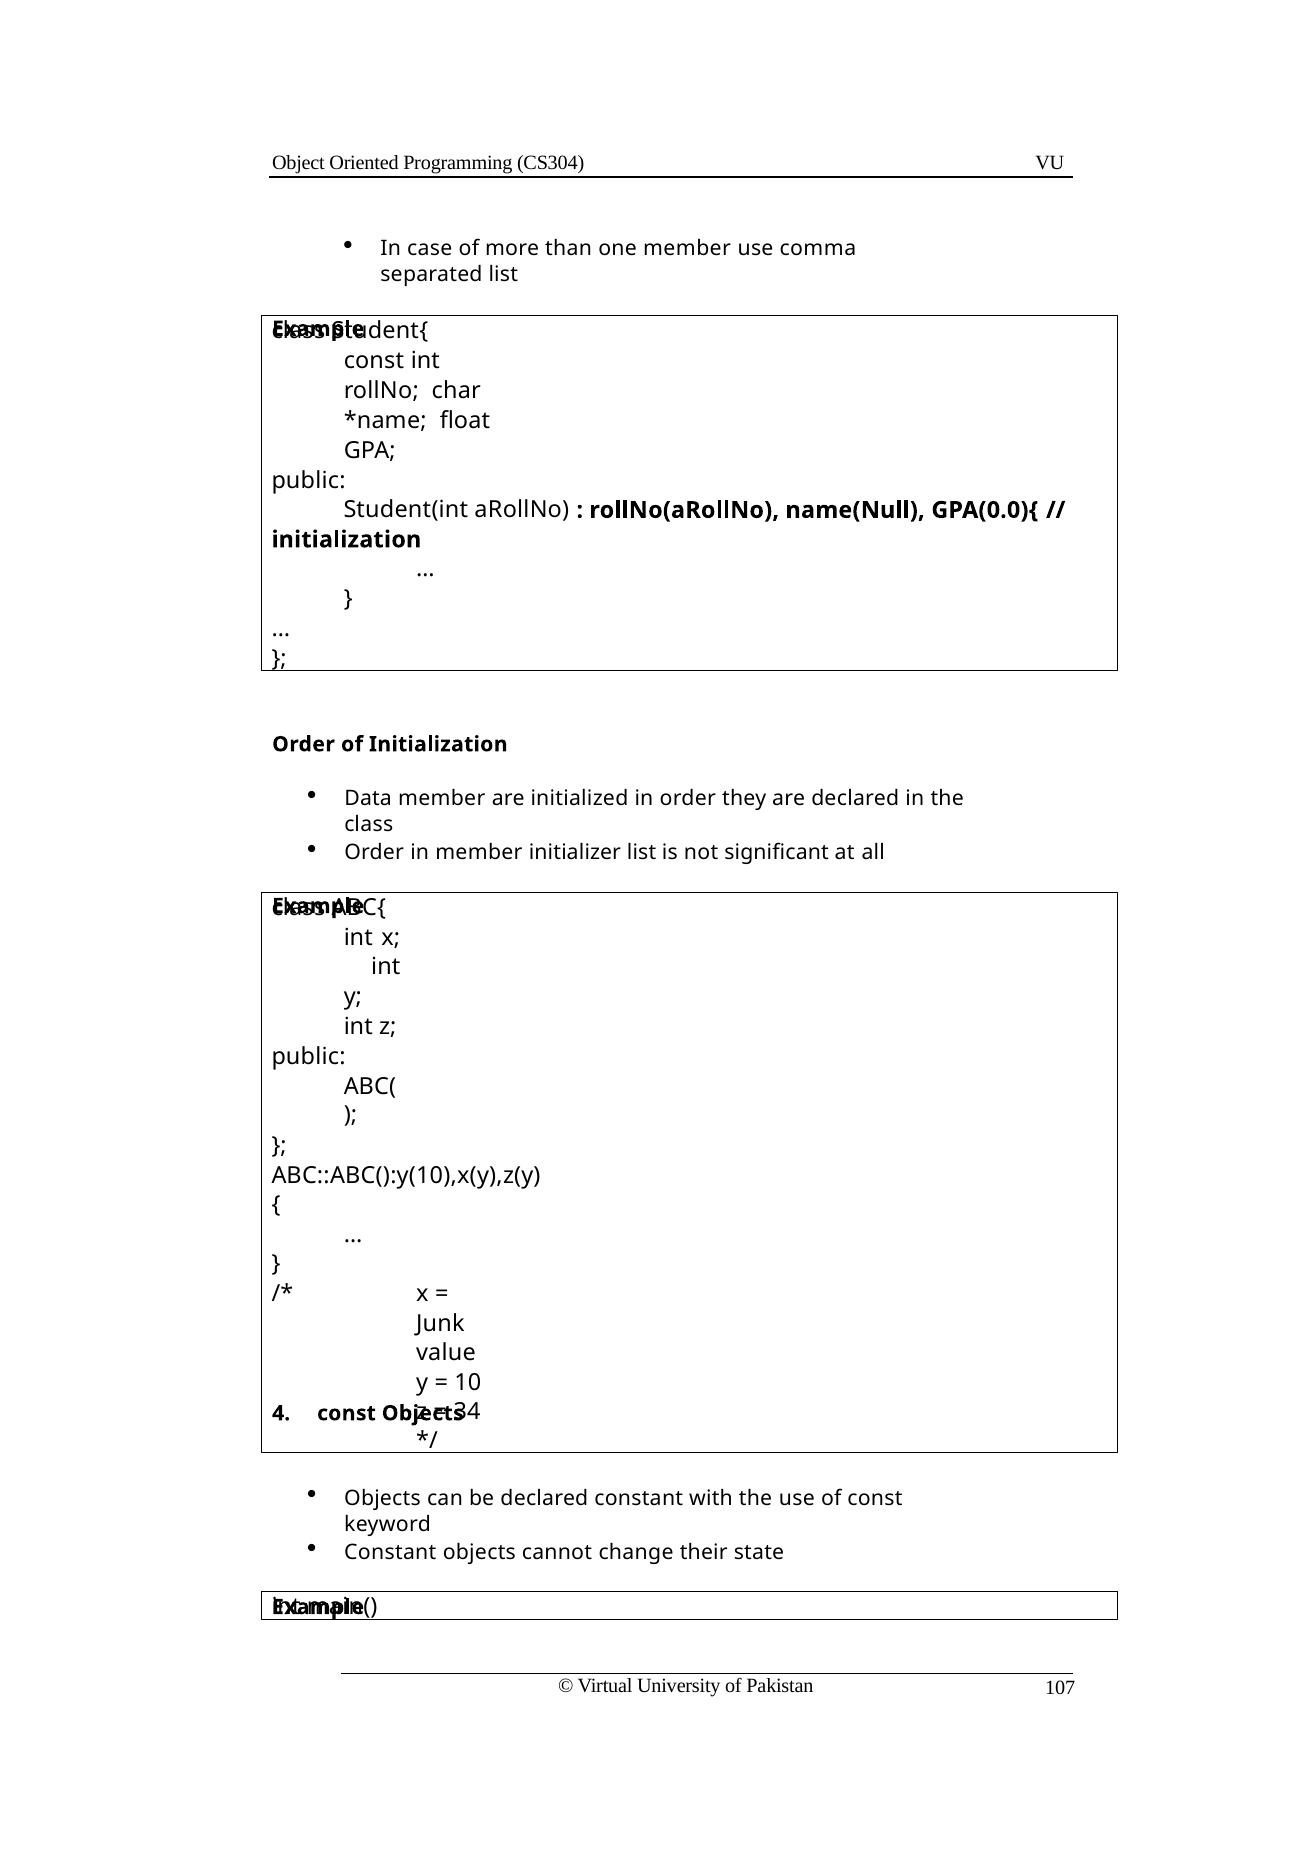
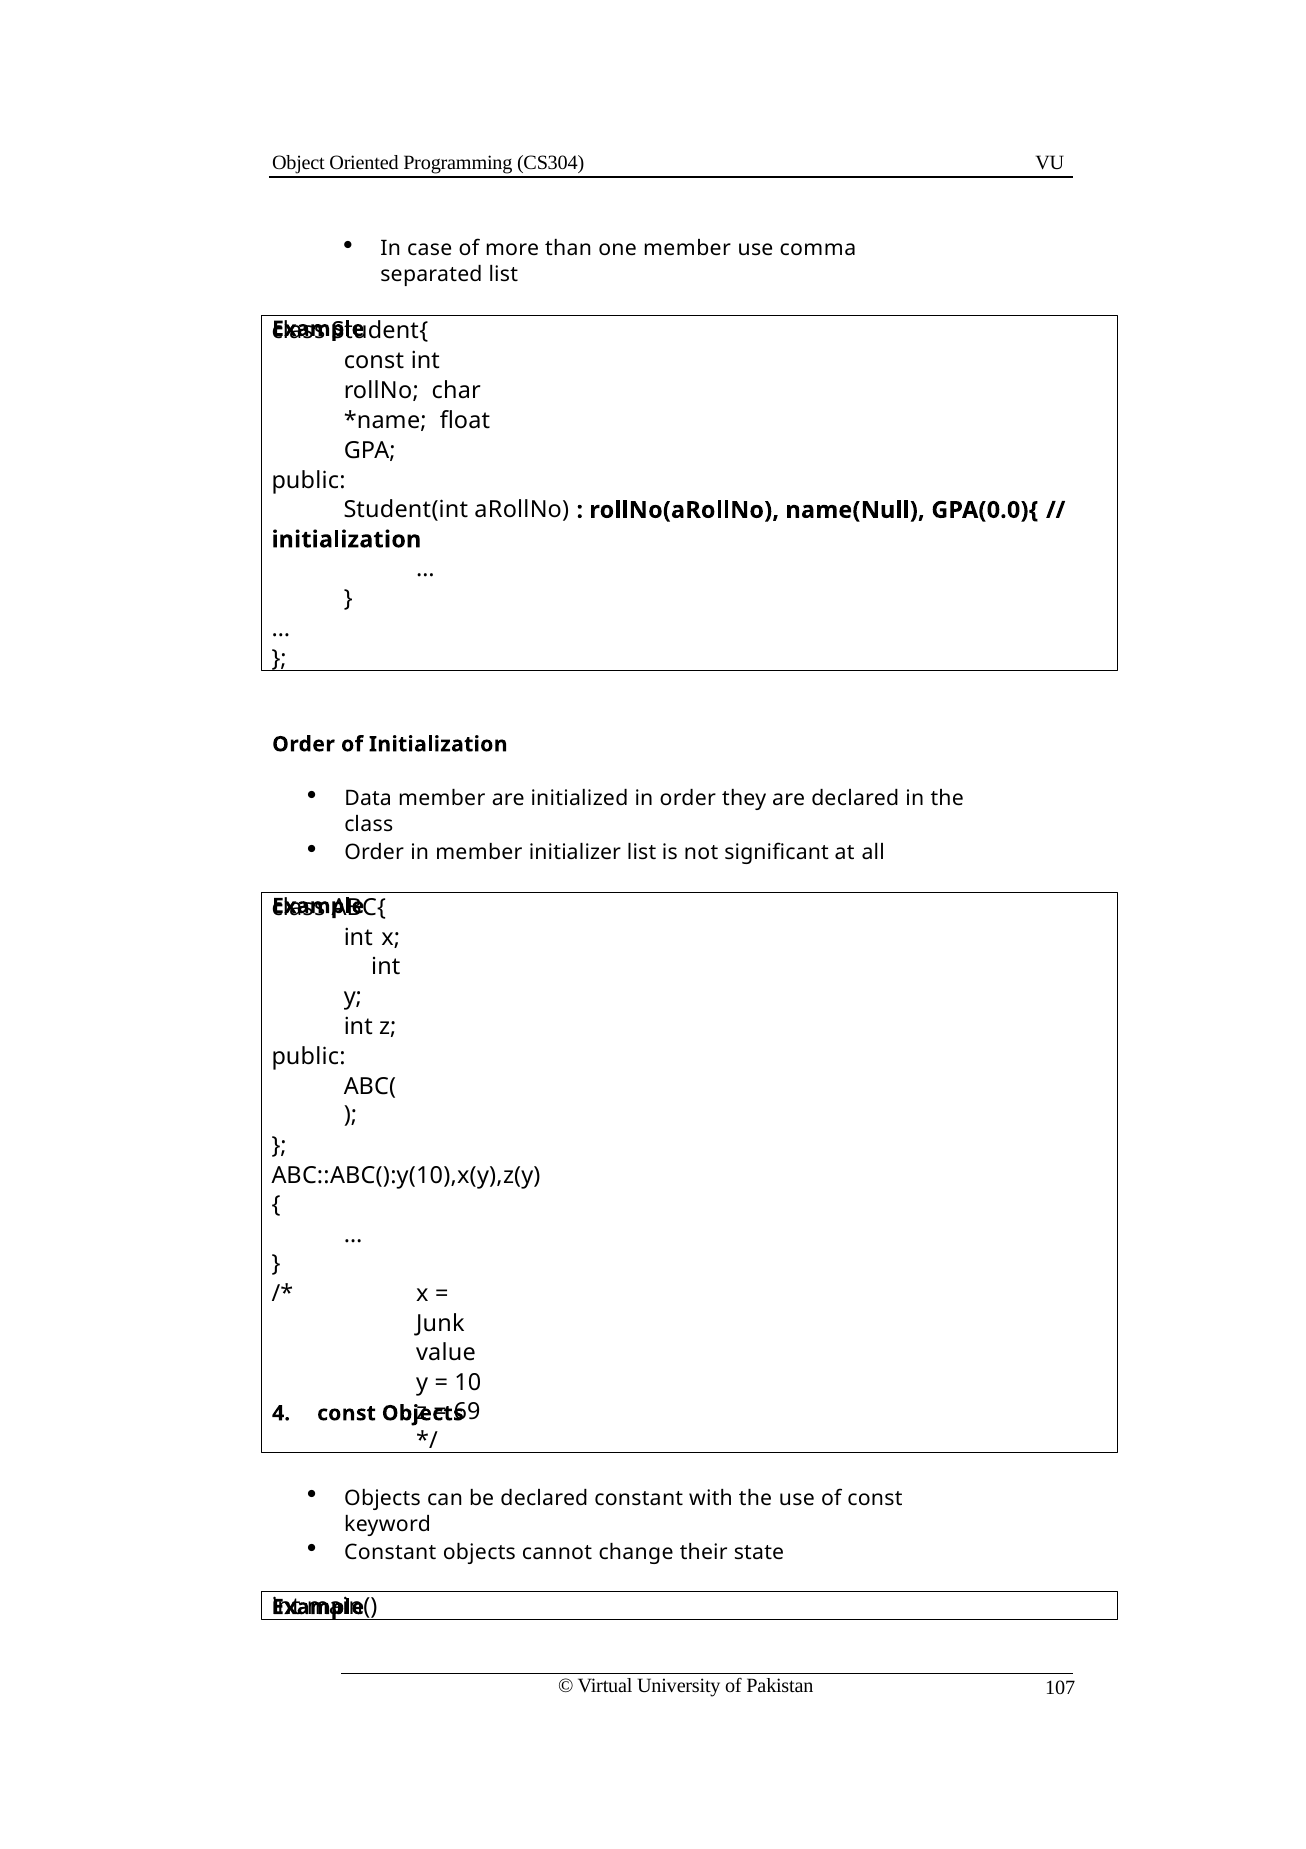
34: 34 -> 69
